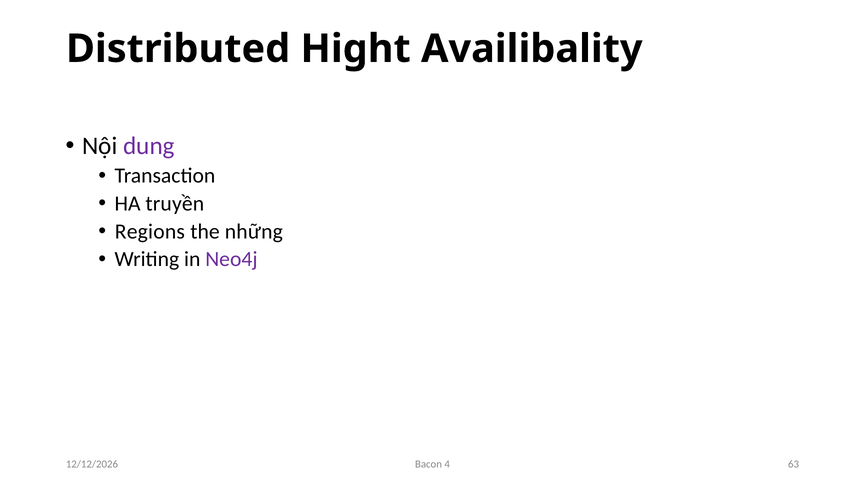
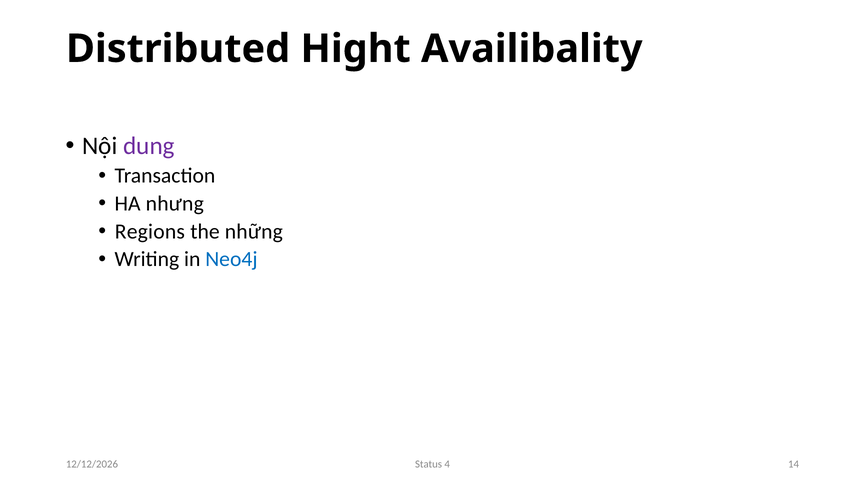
truyền: truyền -> nhưng
Neo4j colour: purple -> blue
Bacon: Bacon -> Status
63: 63 -> 14
